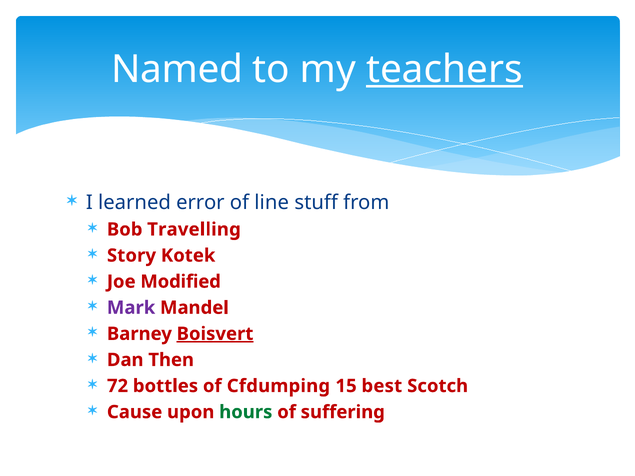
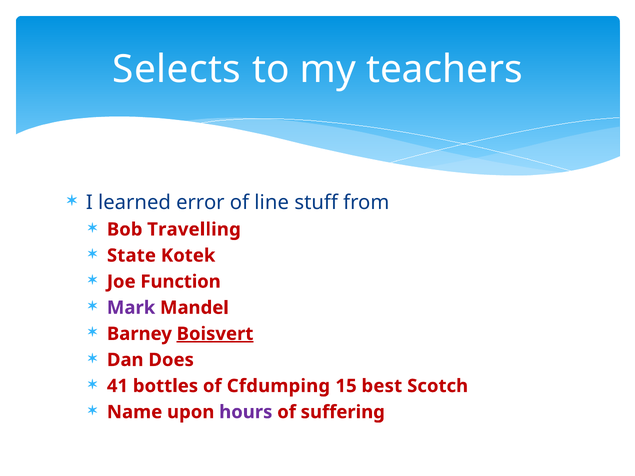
Named: Named -> Selects
teachers underline: present -> none
Story: Story -> State
Modified: Modified -> Function
Then: Then -> Does
72: 72 -> 41
Cause: Cause -> Name
hours colour: green -> purple
